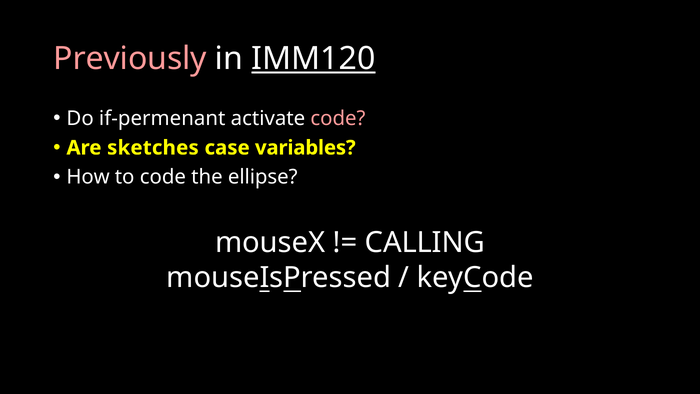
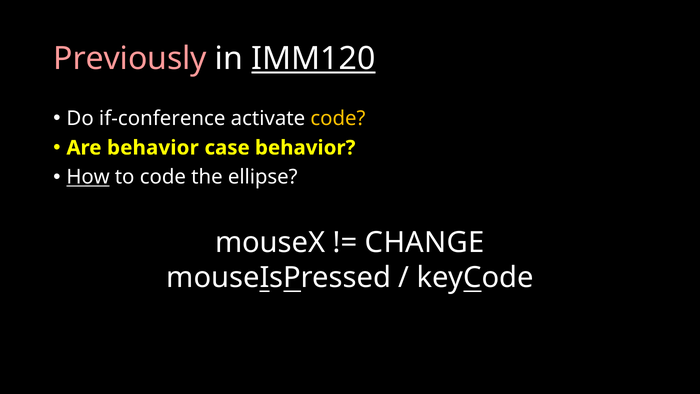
if-permenant: if-permenant -> if-conference
code at (338, 118) colour: pink -> yellow
Are sketches: sketches -> behavior
case variables: variables -> behavior
How underline: none -> present
CALLING: CALLING -> CHANGE
